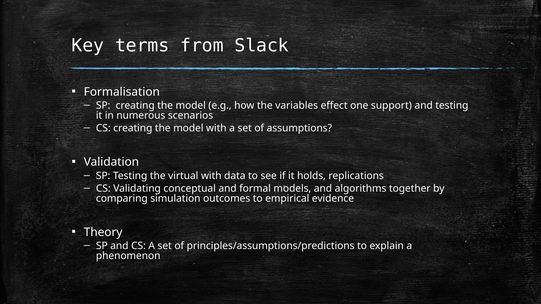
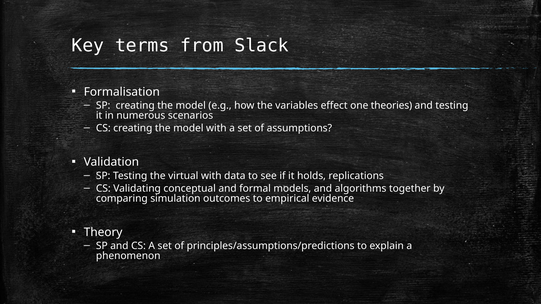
support: support -> theories
